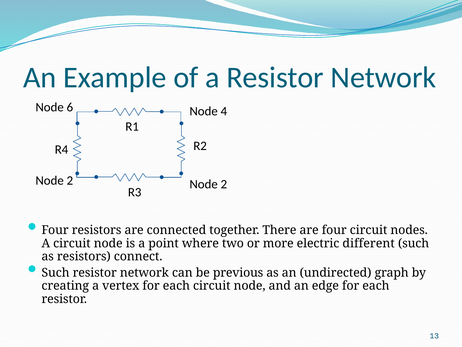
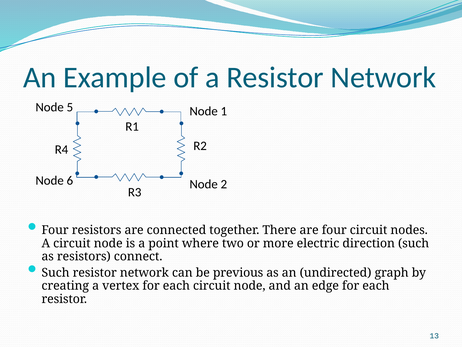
6: 6 -> 5
4: 4 -> 1
2 at (70, 180): 2 -> 6
different: different -> direction
